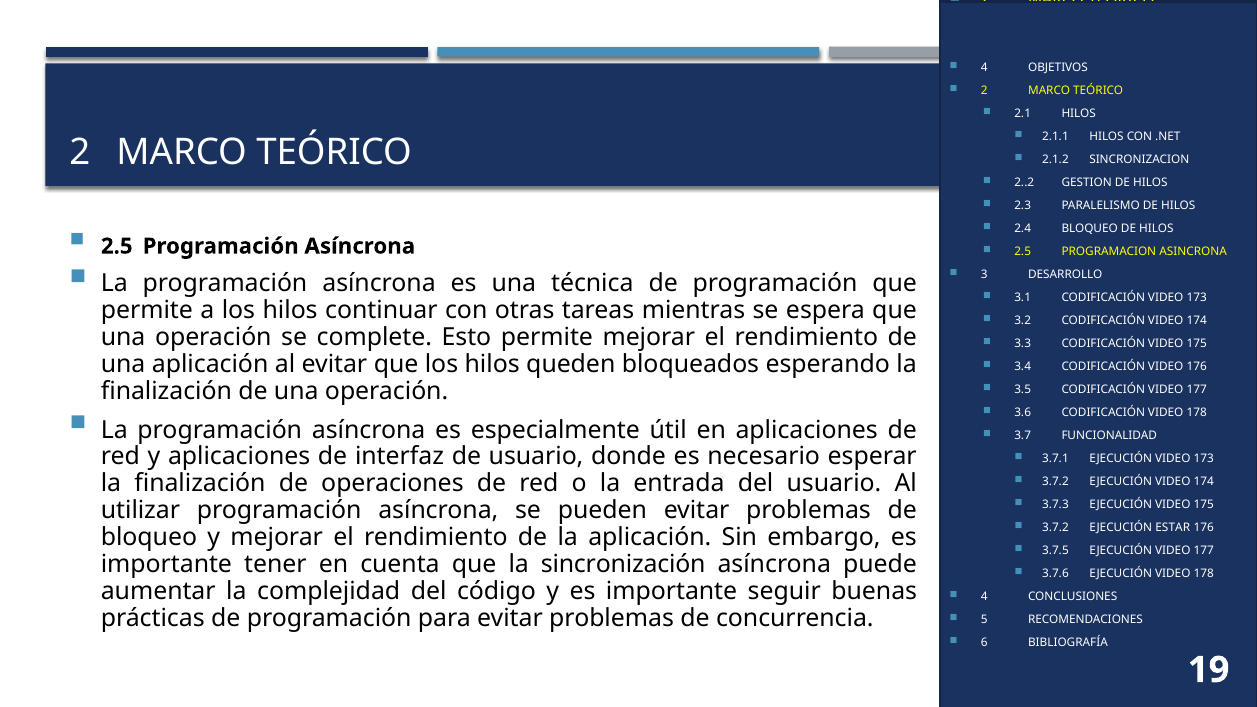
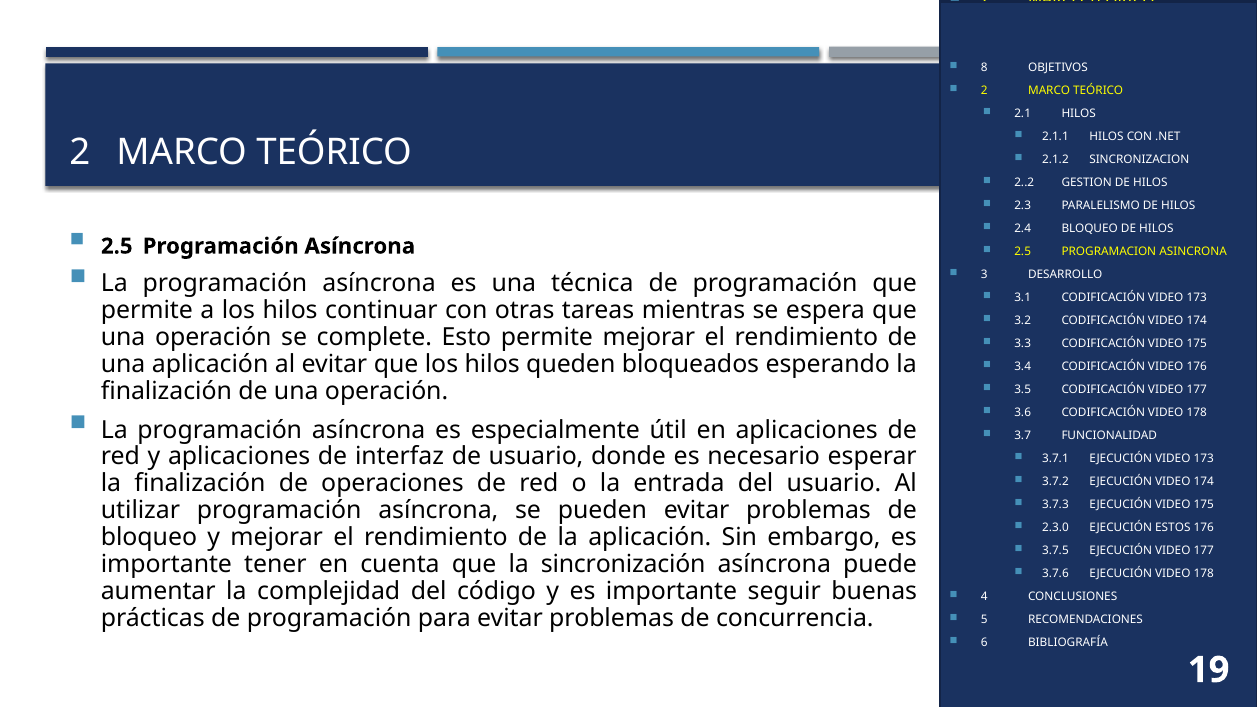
4 at (984, 68): 4 -> 8
3.7.2 at (1055, 528): 3.7.2 -> 2.3.0
ESTAR: ESTAR -> ESTOS
